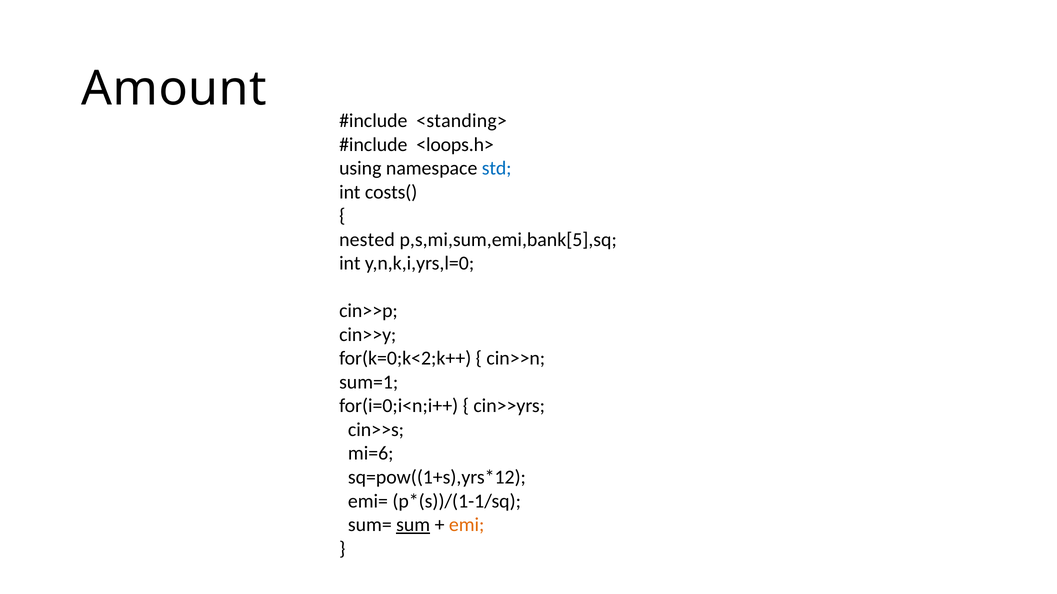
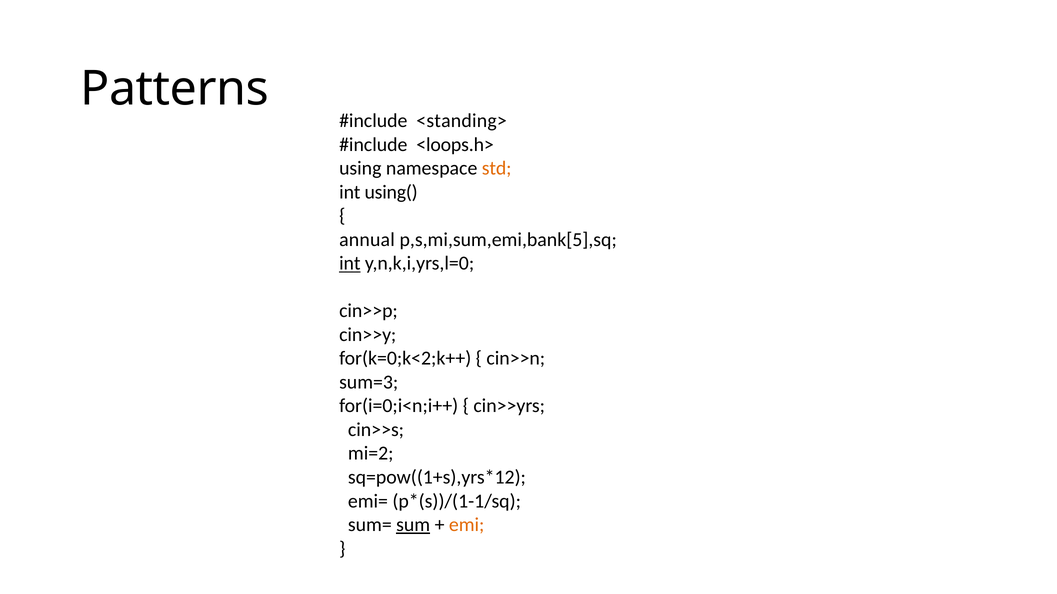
Amount: Amount -> Patterns
std colour: blue -> orange
costs(: costs( -> using(
nested: nested -> annual
int at (350, 264) underline: none -> present
sum=1: sum=1 -> sum=3
mi=6: mi=6 -> mi=2
